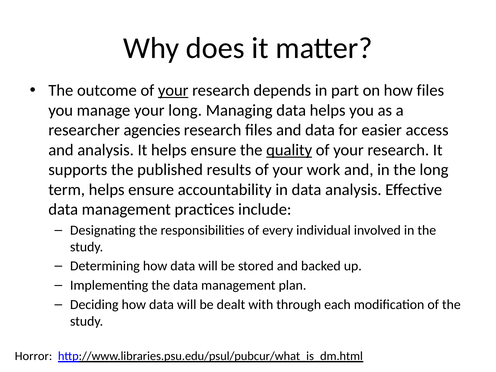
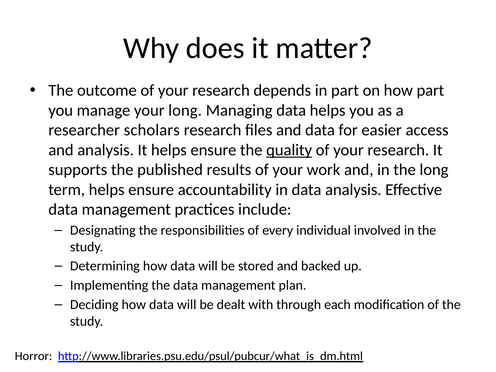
your at (173, 90) underline: present -> none
how files: files -> part
agencies: agencies -> scholars
